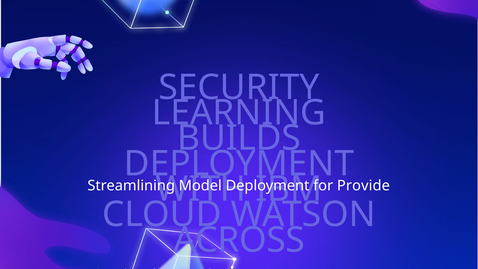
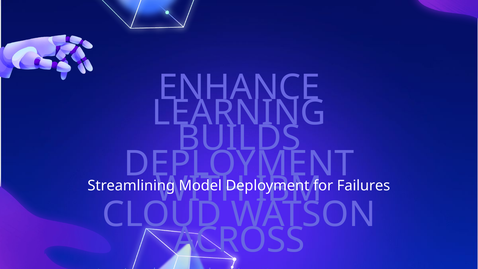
SECURITY: SECURITY -> ENHANCE
Provide: Provide -> Failures
